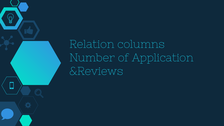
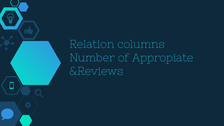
Application: Application -> Appropiate
